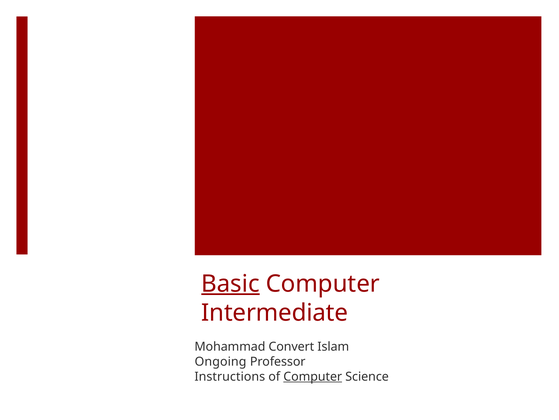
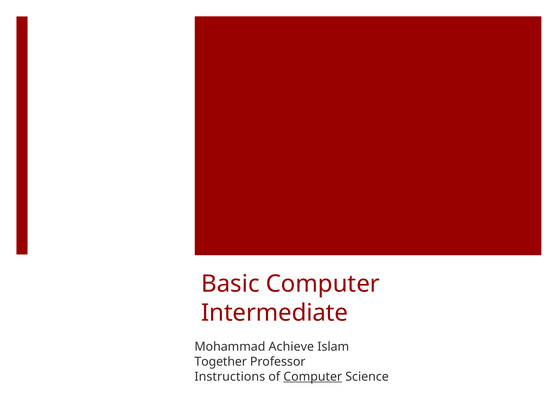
Basic underline: present -> none
Convert: Convert -> Achieve
Ongoing: Ongoing -> Together
